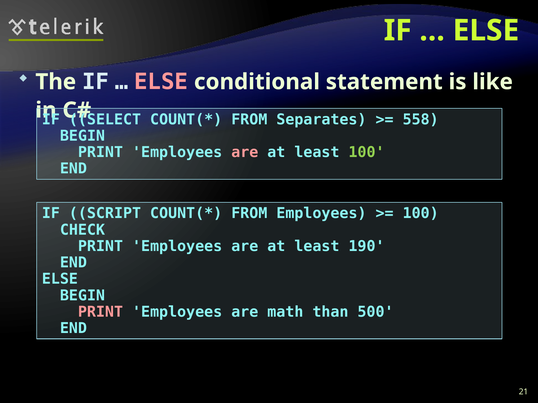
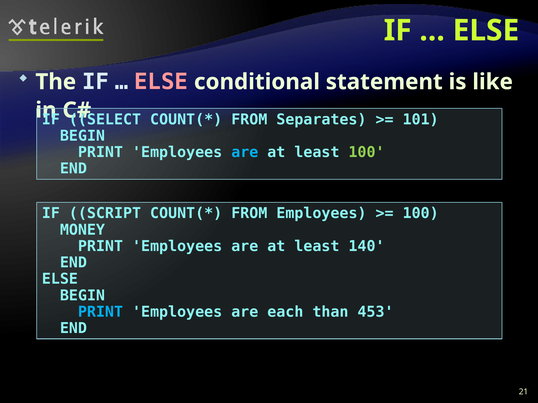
558: 558 -> 101
are at (245, 152) colour: pink -> light blue
CHECK: CHECK -> MONEY
190: 190 -> 140
PRINT at (100, 312) colour: pink -> light blue
math: math -> each
500: 500 -> 453
